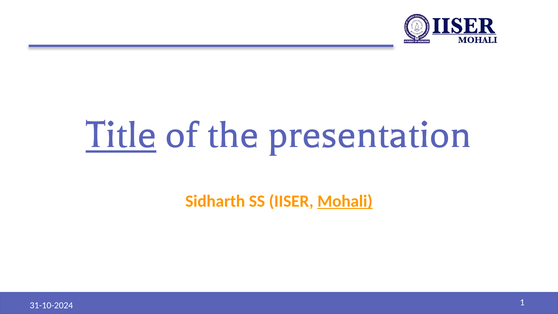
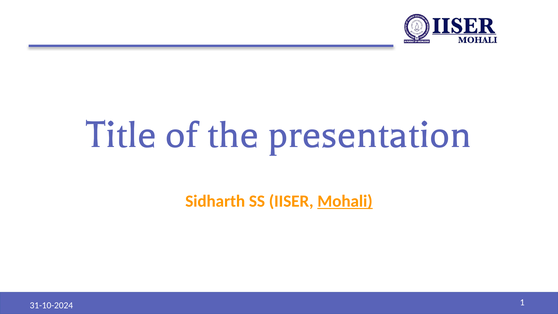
Title underline: present -> none
